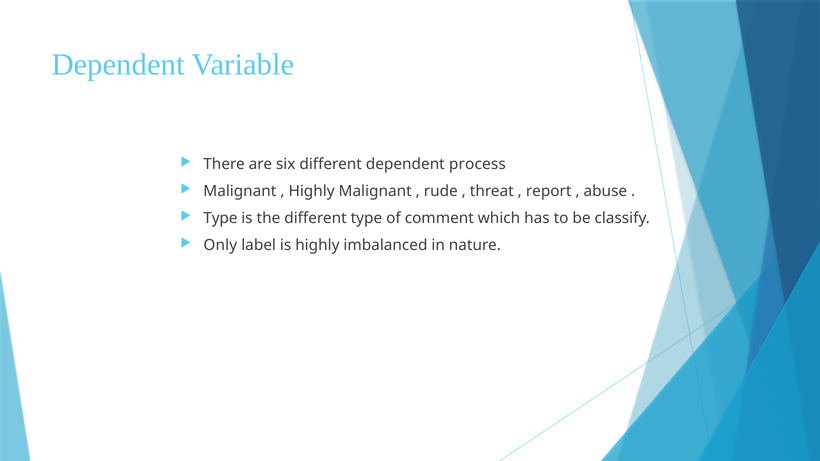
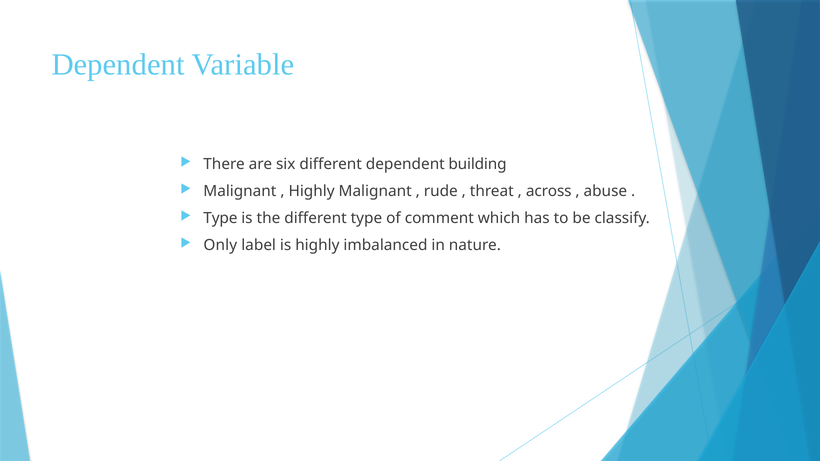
process: process -> building
report: report -> across
